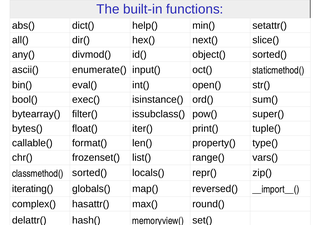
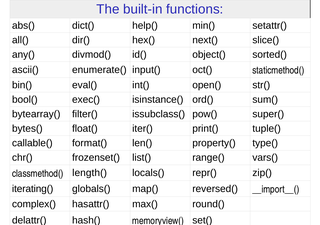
classmethod( sorted(: sorted( -> length(
